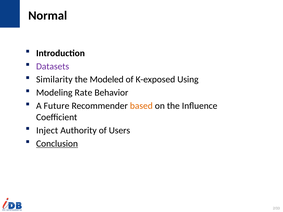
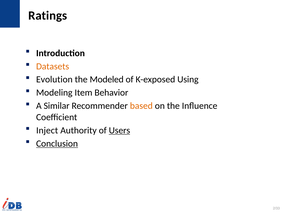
Normal: Normal -> Ratings
Datasets colour: purple -> orange
Similarity: Similarity -> Evolution
Rate: Rate -> Item
Future: Future -> Similar
Users underline: none -> present
